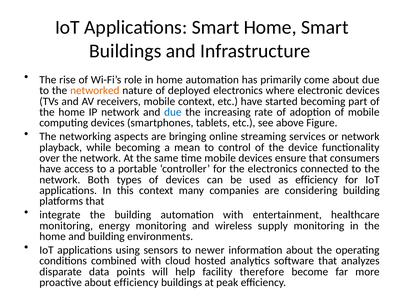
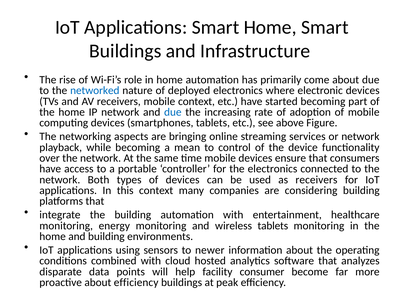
networked colour: orange -> blue
as efficiency: efficiency -> receivers
wireless supply: supply -> tablets
therefore: therefore -> consumer
